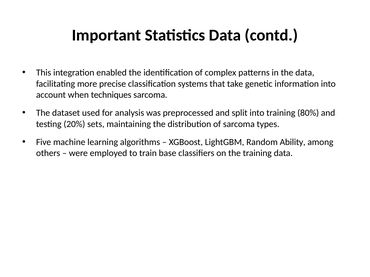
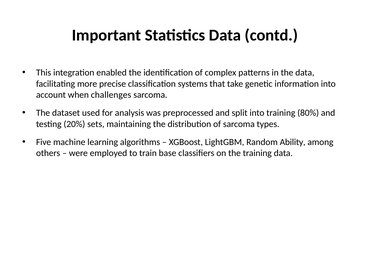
techniques: techniques -> challenges
